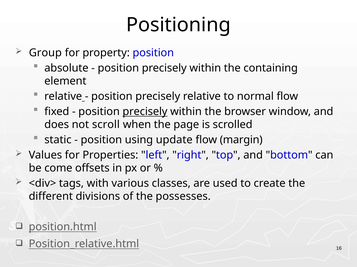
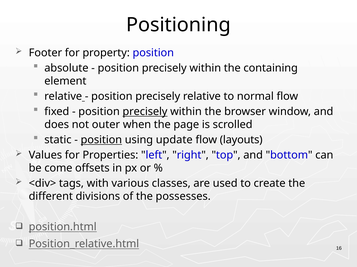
Group: Group -> Footer
scroll: scroll -> outer
position at (101, 140) underline: none -> present
margin: margin -> layouts
